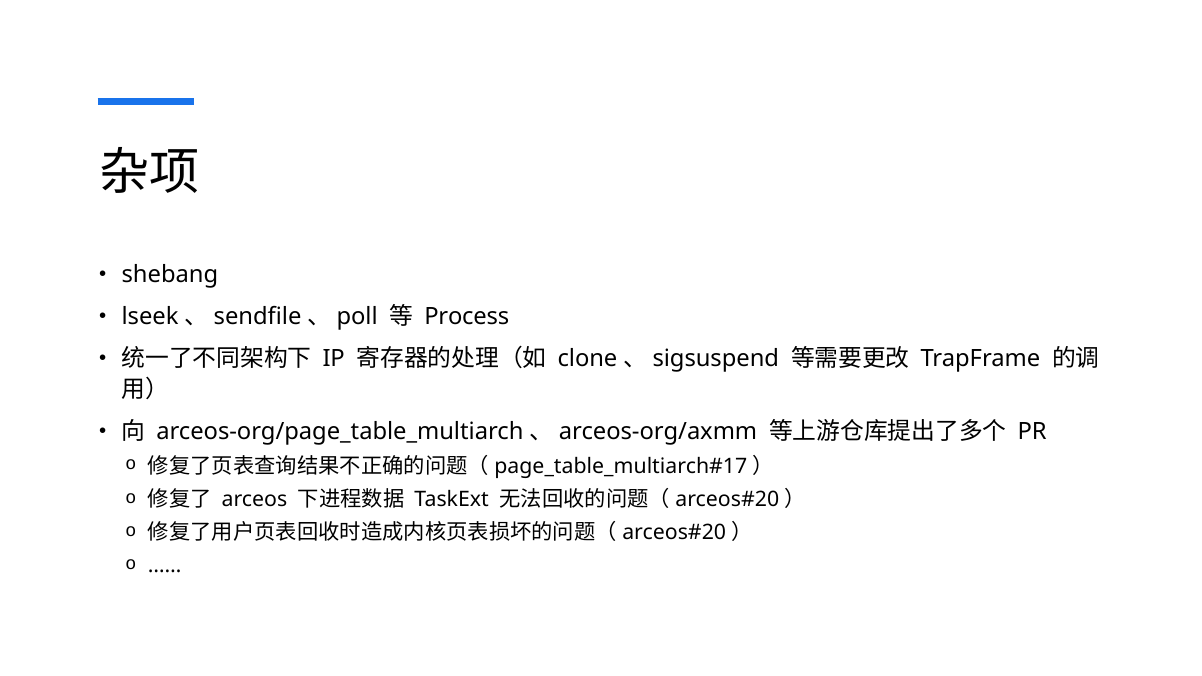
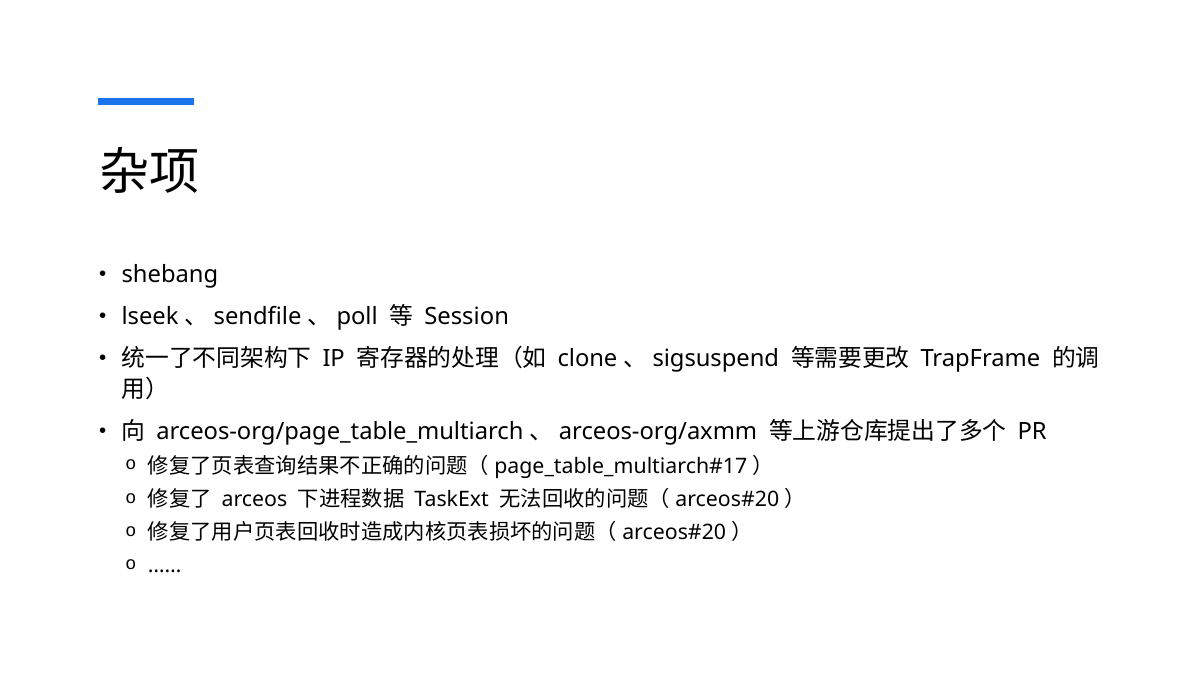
Process: Process -> Session
